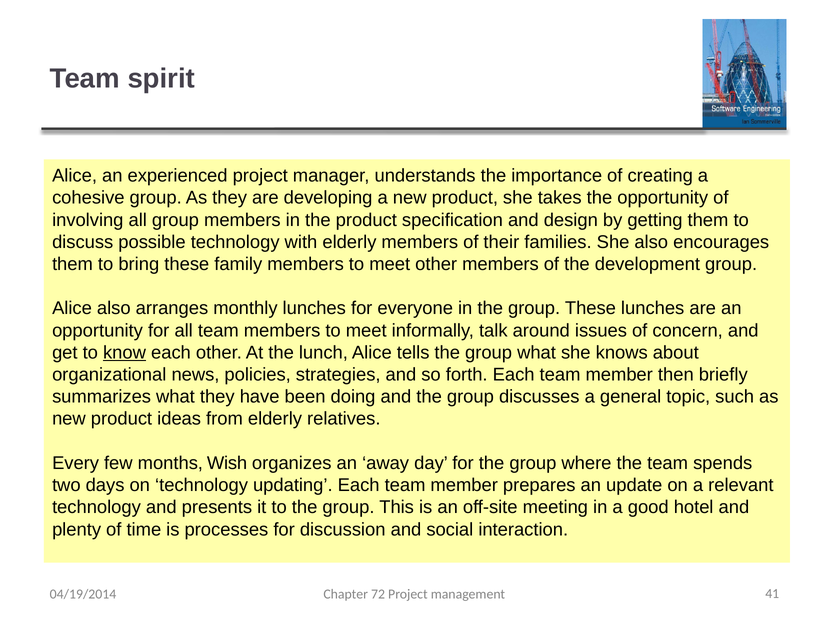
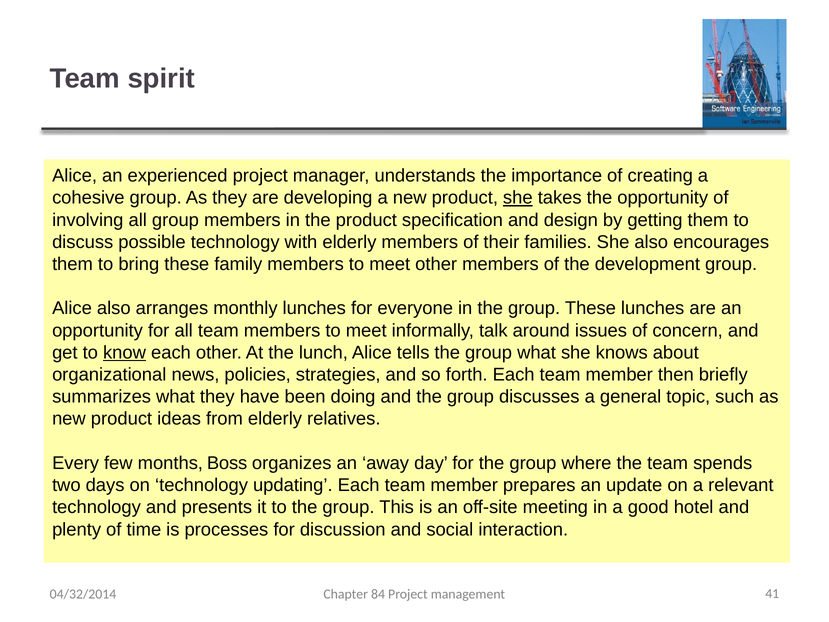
she at (518, 198) underline: none -> present
Wish: Wish -> Boss
04/19/2014: 04/19/2014 -> 04/32/2014
72: 72 -> 84
